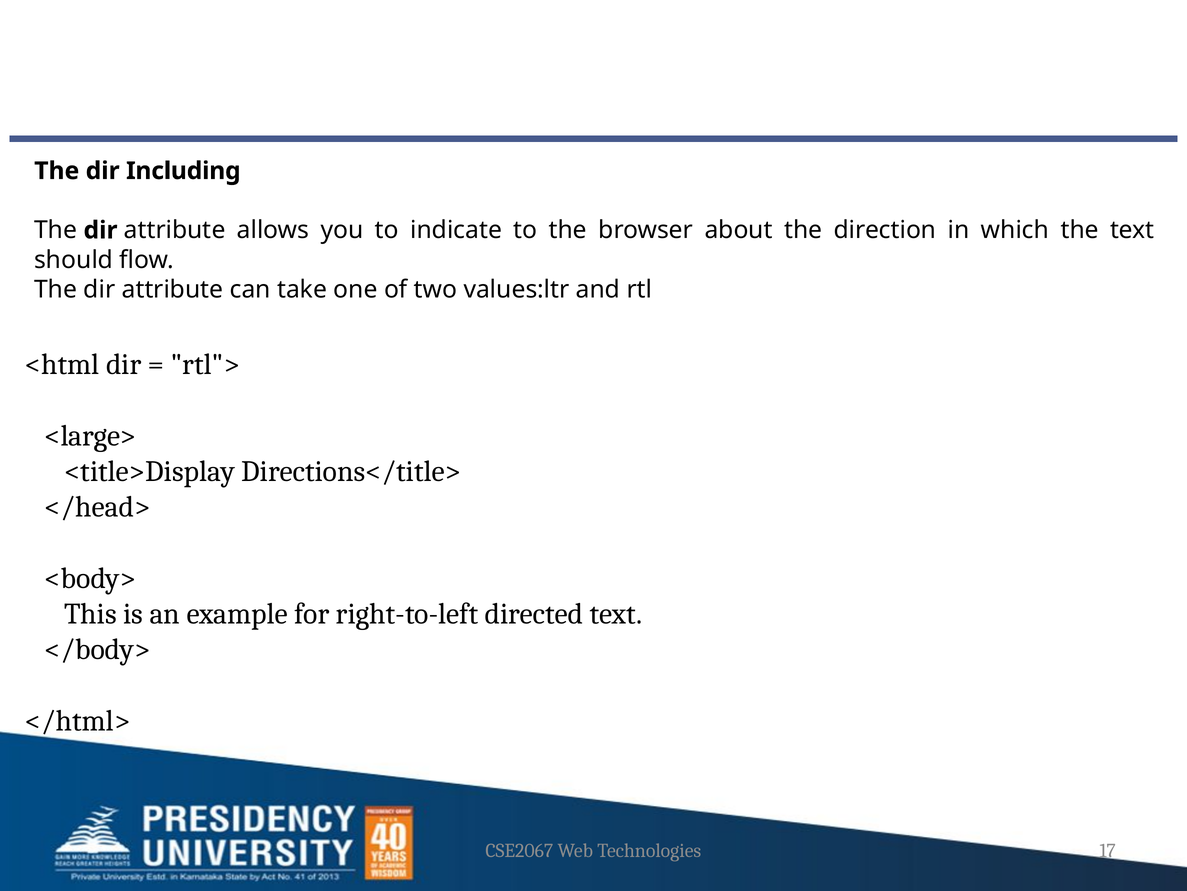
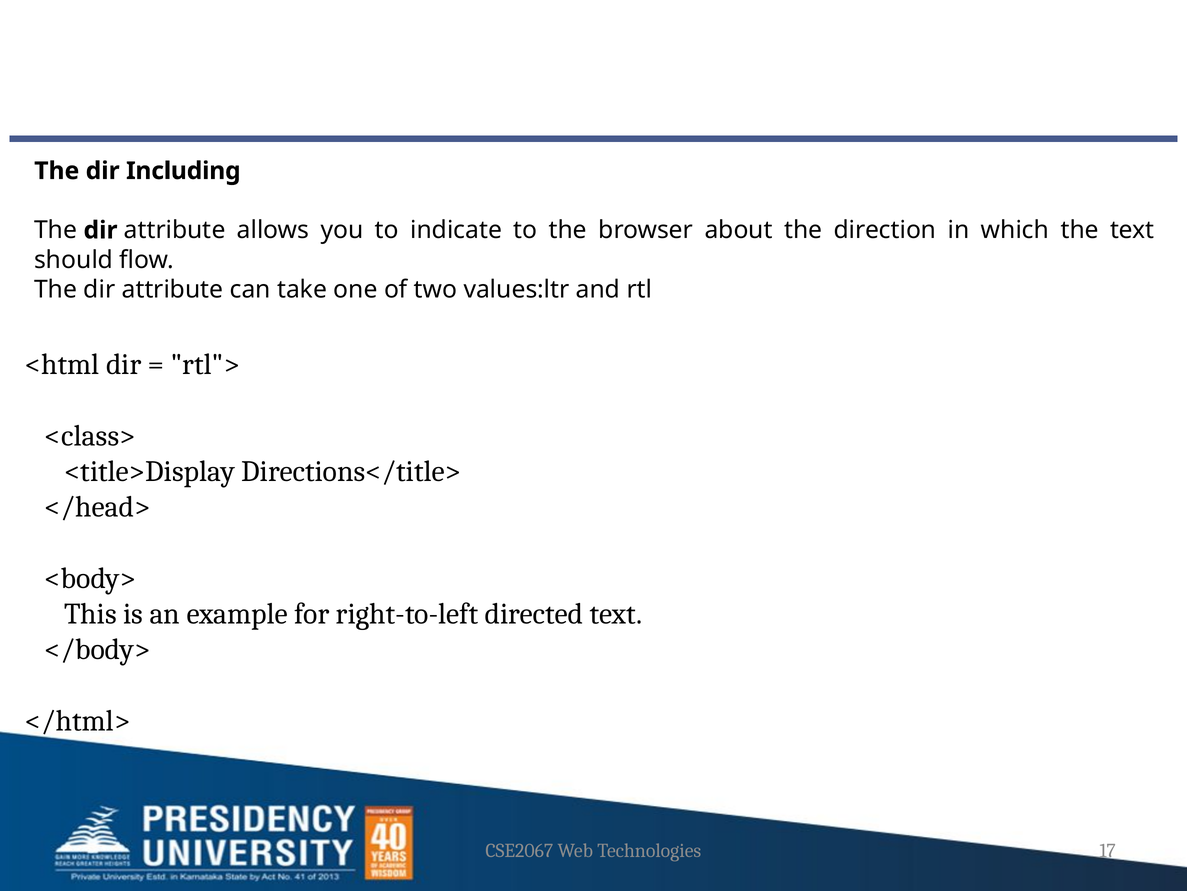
<large>: <large> -> <class>
